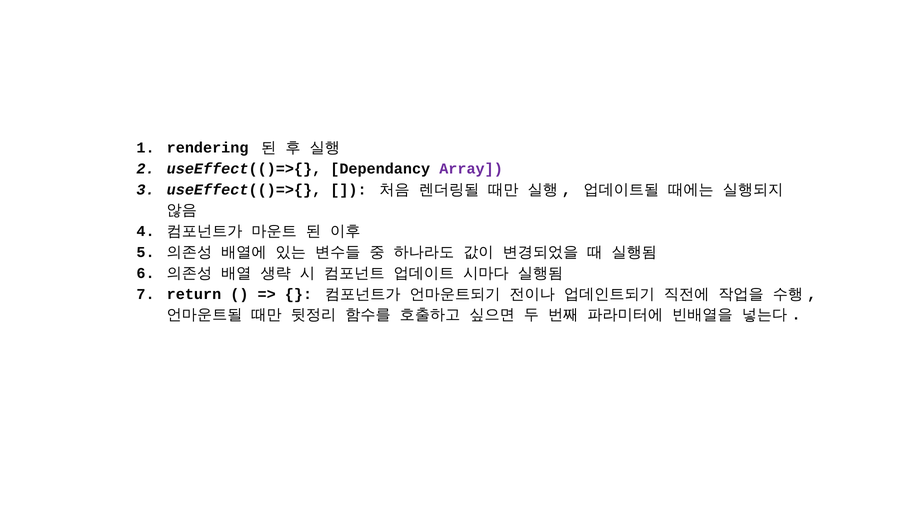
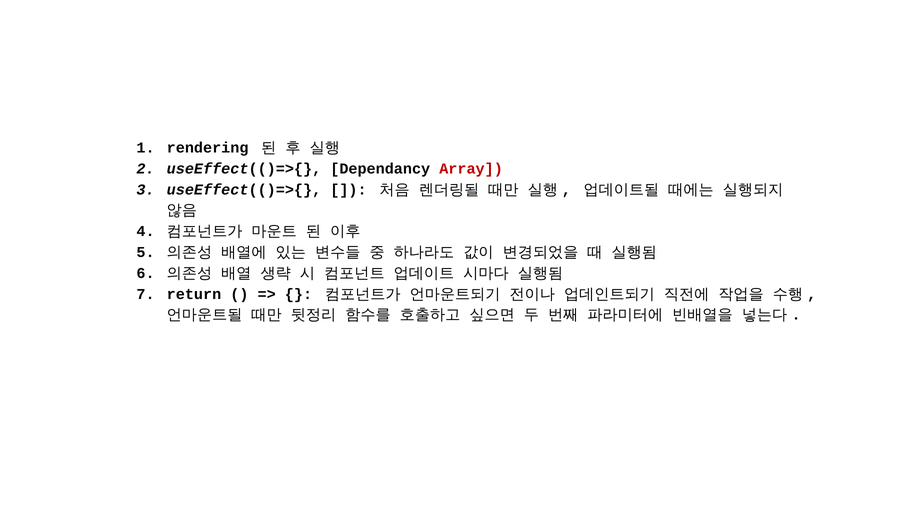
Array colour: purple -> red
